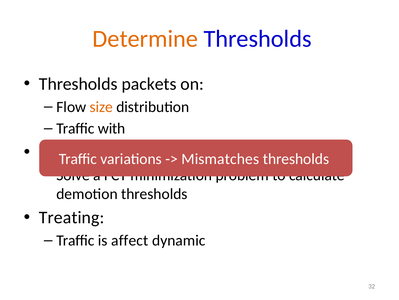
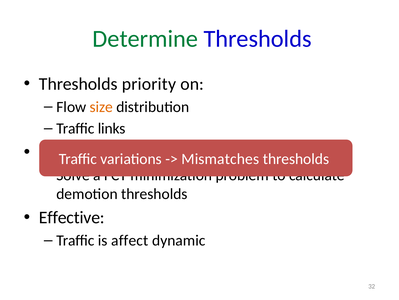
Determine colour: orange -> green
packets: packets -> priority
with: with -> links
Treating: Treating -> Effective
